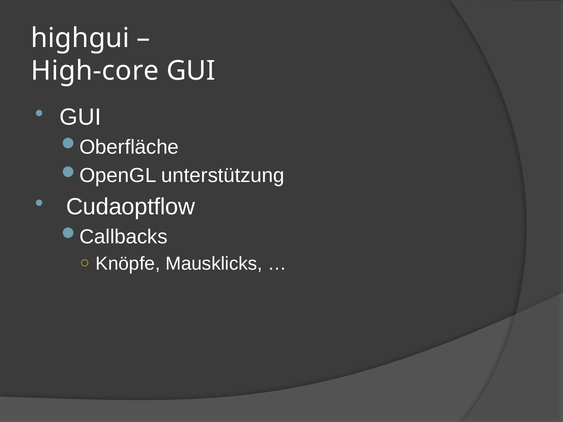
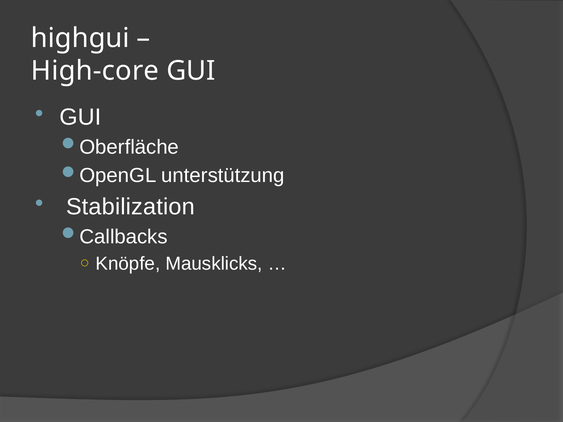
Cudaoptflow: Cudaoptflow -> Stabilization
